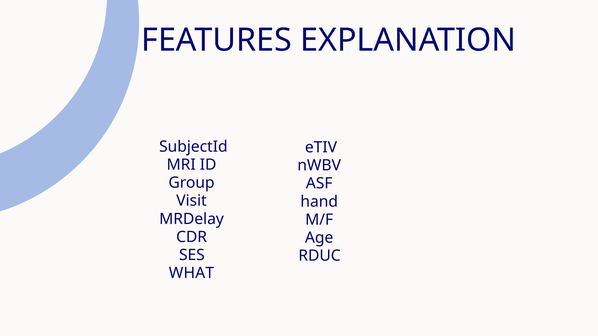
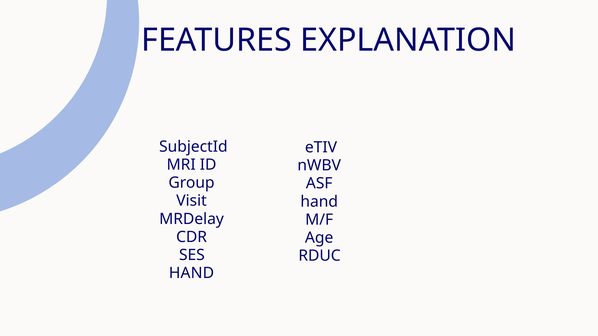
WHAT at (191, 273): WHAT -> HAND
